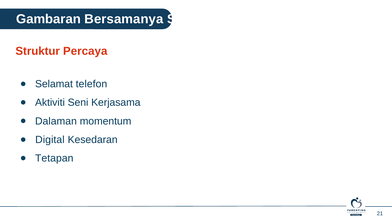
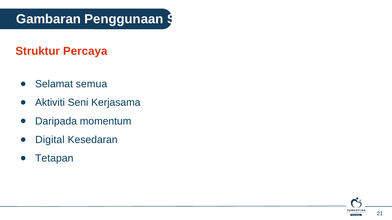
Bersamanya: Bersamanya -> Penggunaan
telefon: telefon -> semua
Dalaman: Dalaman -> Daripada
